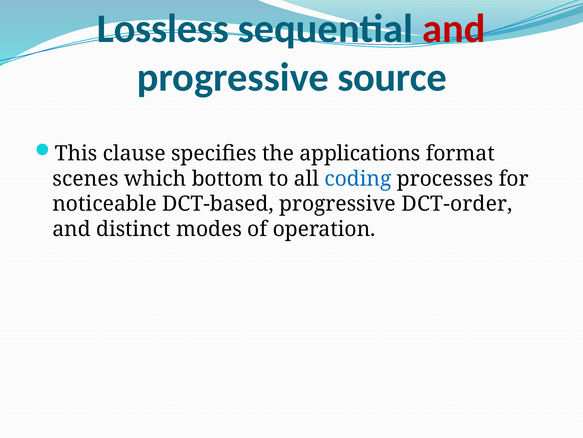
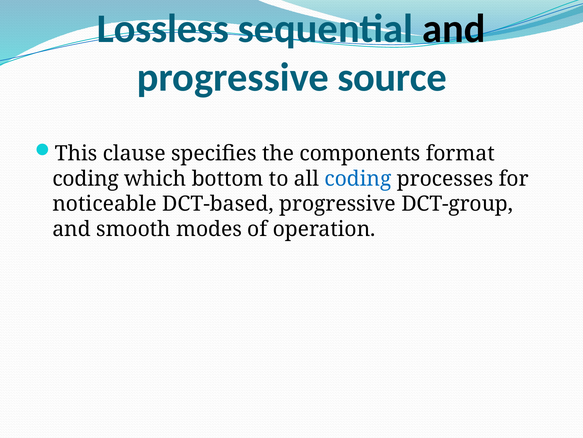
and at (454, 29) colour: red -> black
applications: applications -> components
scenes at (85, 178): scenes -> coding
DCT-order: DCT-order -> DCT-group
distinct: distinct -> smooth
